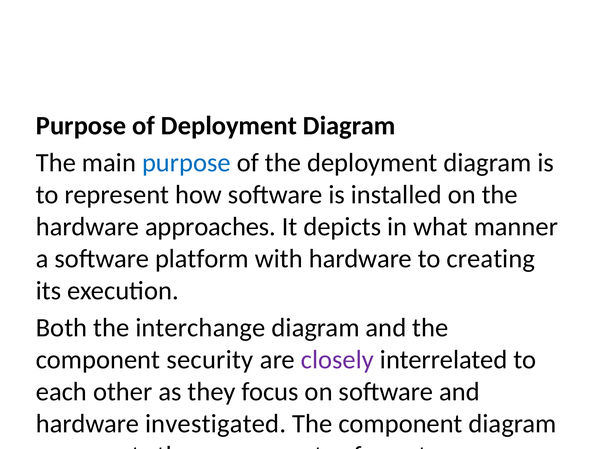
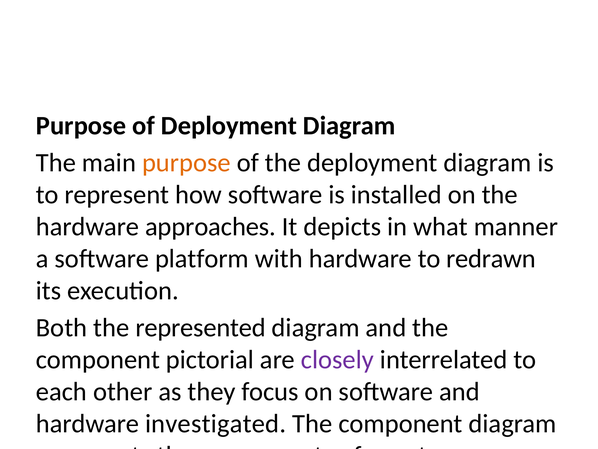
purpose at (186, 163) colour: blue -> orange
creating: creating -> redrawn
interchange: interchange -> represented
security: security -> pictorial
